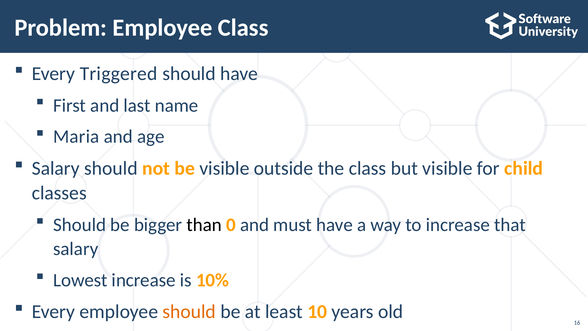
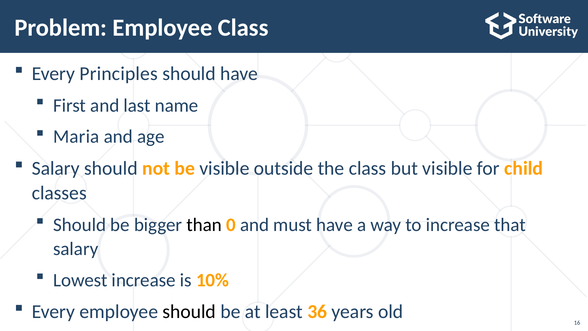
Triggered: Triggered -> Principles
should at (189, 312) colour: orange -> black
10: 10 -> 36
